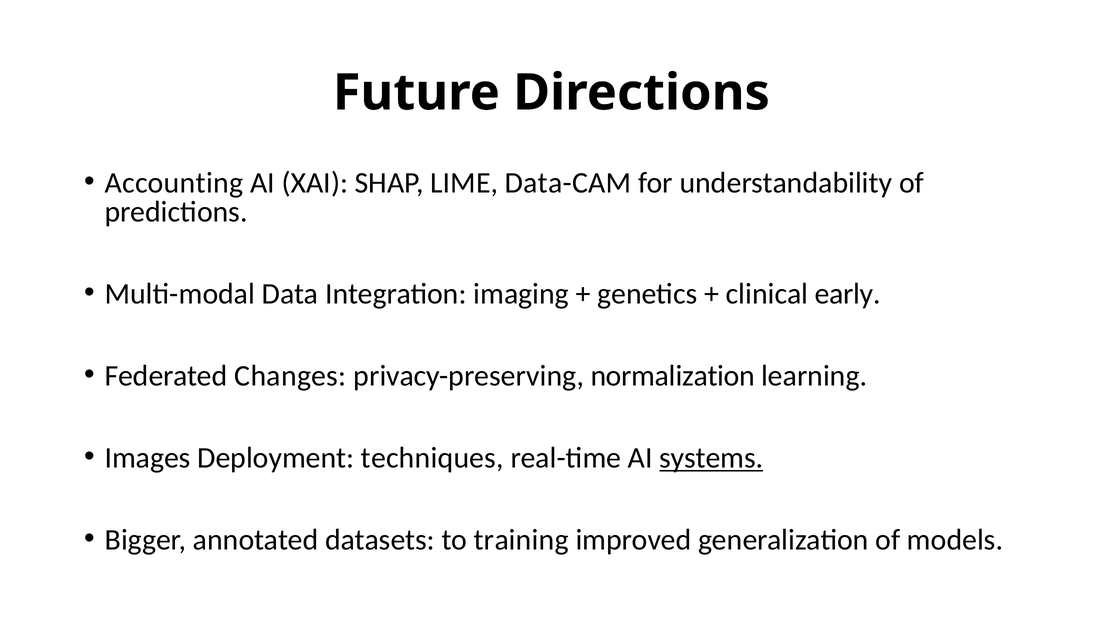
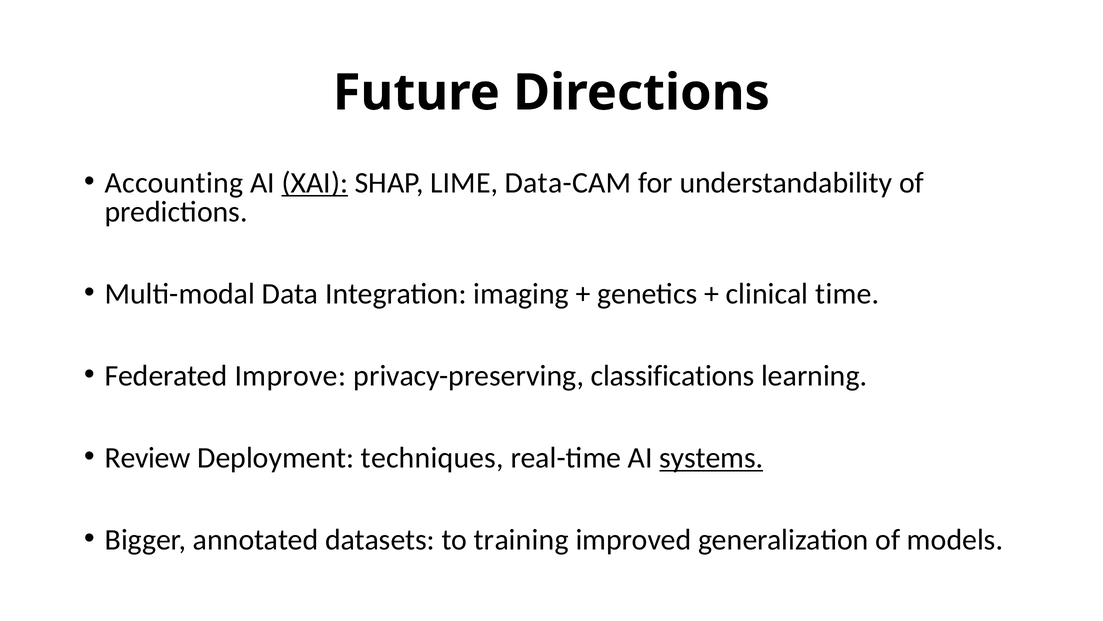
XAI underline: none -> present
early: early -> time
Changes: Changes -> Improve
normalization: normalization -> classifications
Images: Images -> Review
